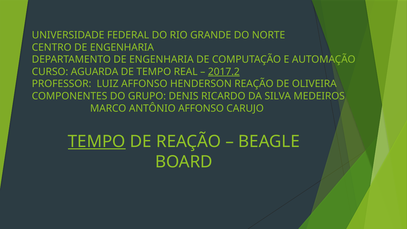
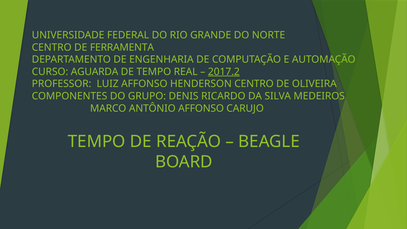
CENTRO DE ENGENHARIA: ENGENHARIA -> FERRAMENTA
HENDERSON REAÇÃO: REAÇÃO -> CENTRO
TEMPO at (97, 142) underline: present -> none
